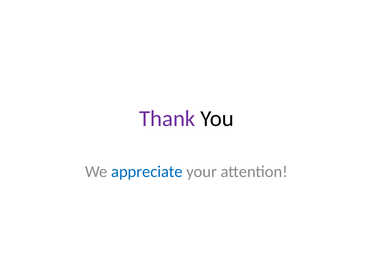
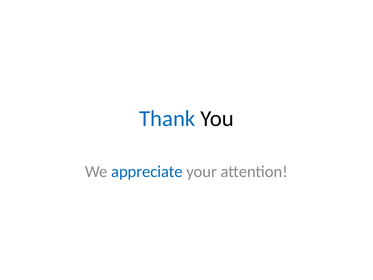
Thank colour: purple -> blue
